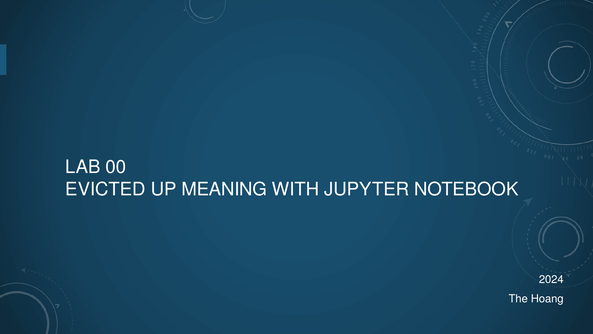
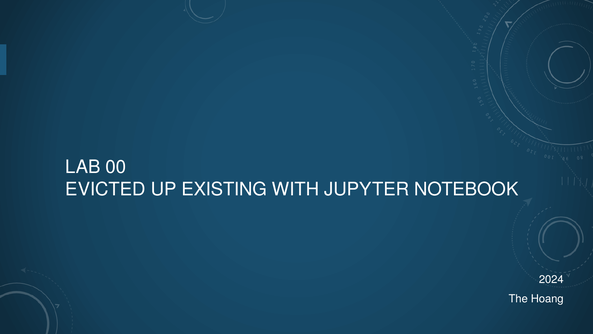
MEANING: MEANING -> EXISTING
